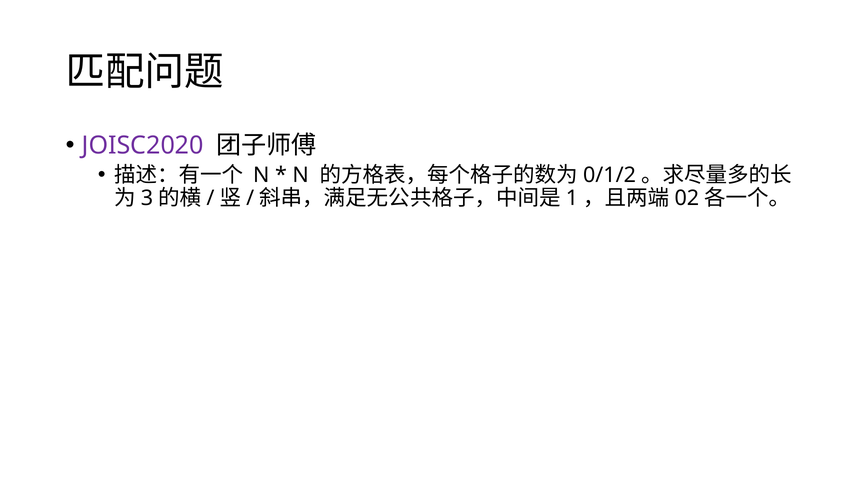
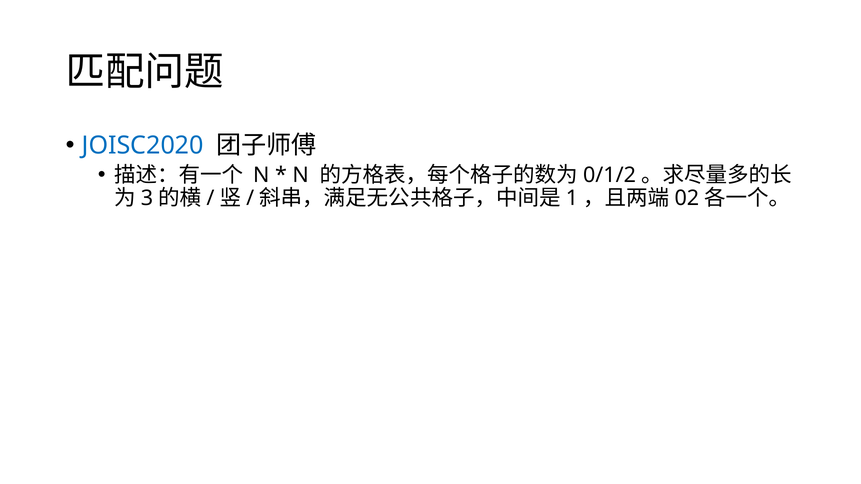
JOISC2020 colour: purple -> blue
